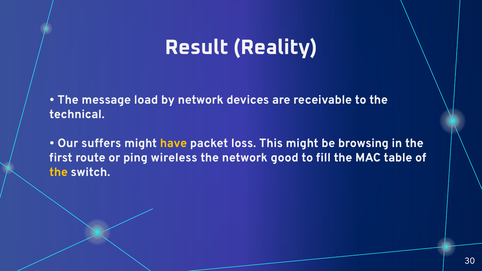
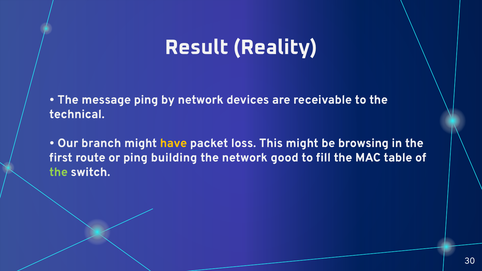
message load: load -> ping
suffers: suffers -> branch
wireless: wireless -> building
the at (59, 172) colour: yellow -> light green
